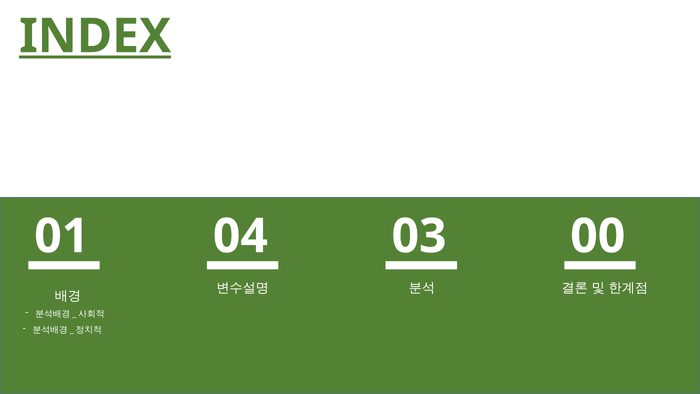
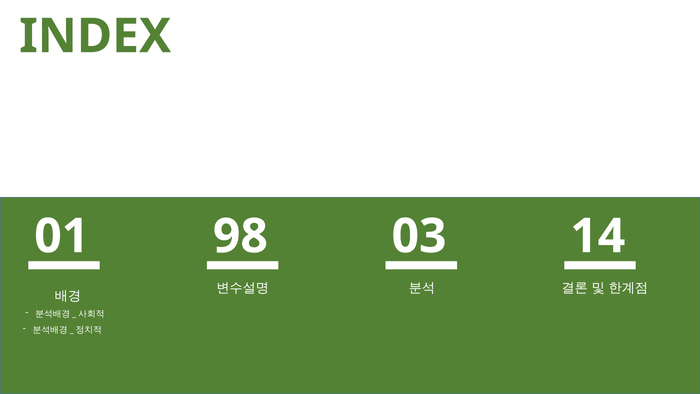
INDEX underline: present -> none
04: 04 -> 98
00: 00 -> 14
